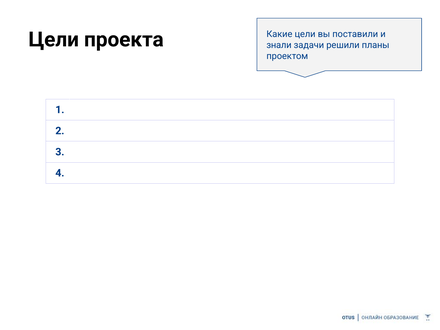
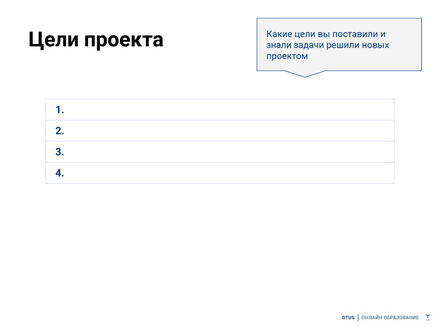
планы: планы -> новых
